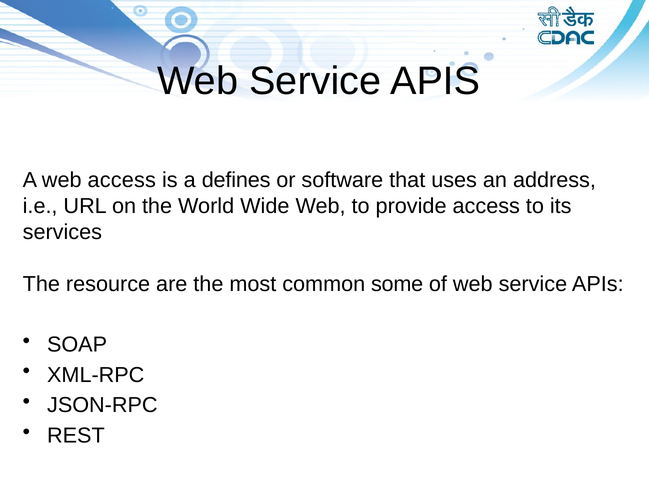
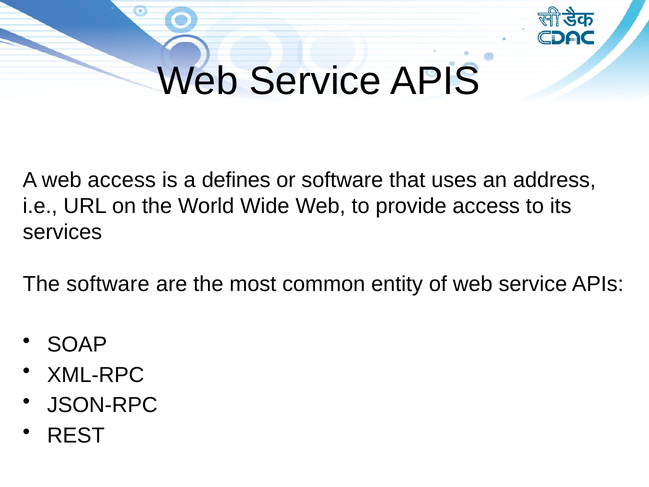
The resource: resource -> software
some: some -> entity
